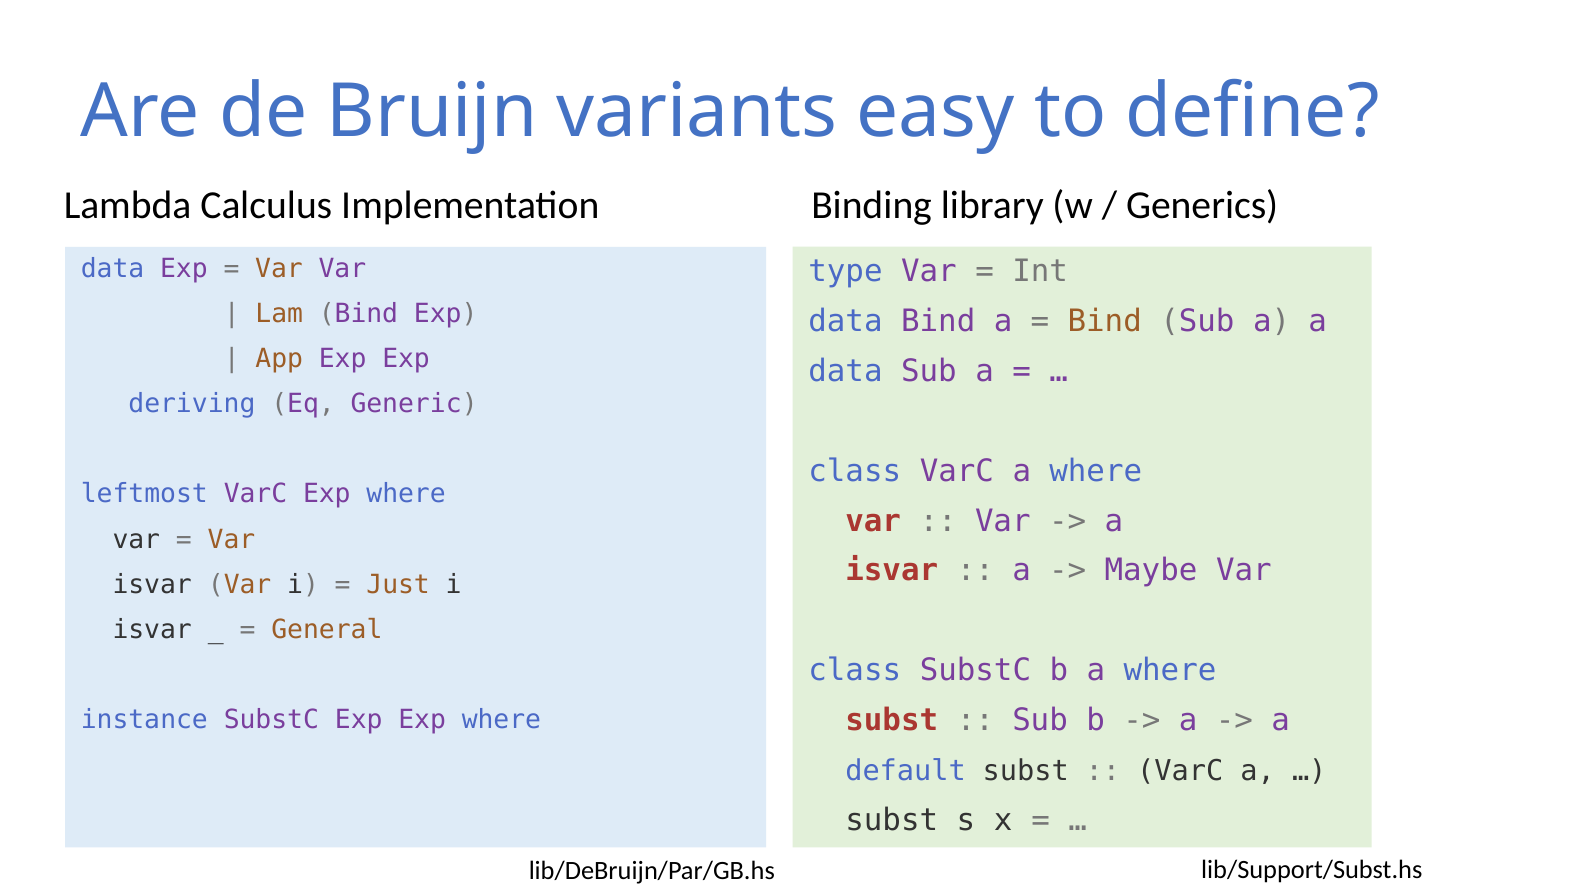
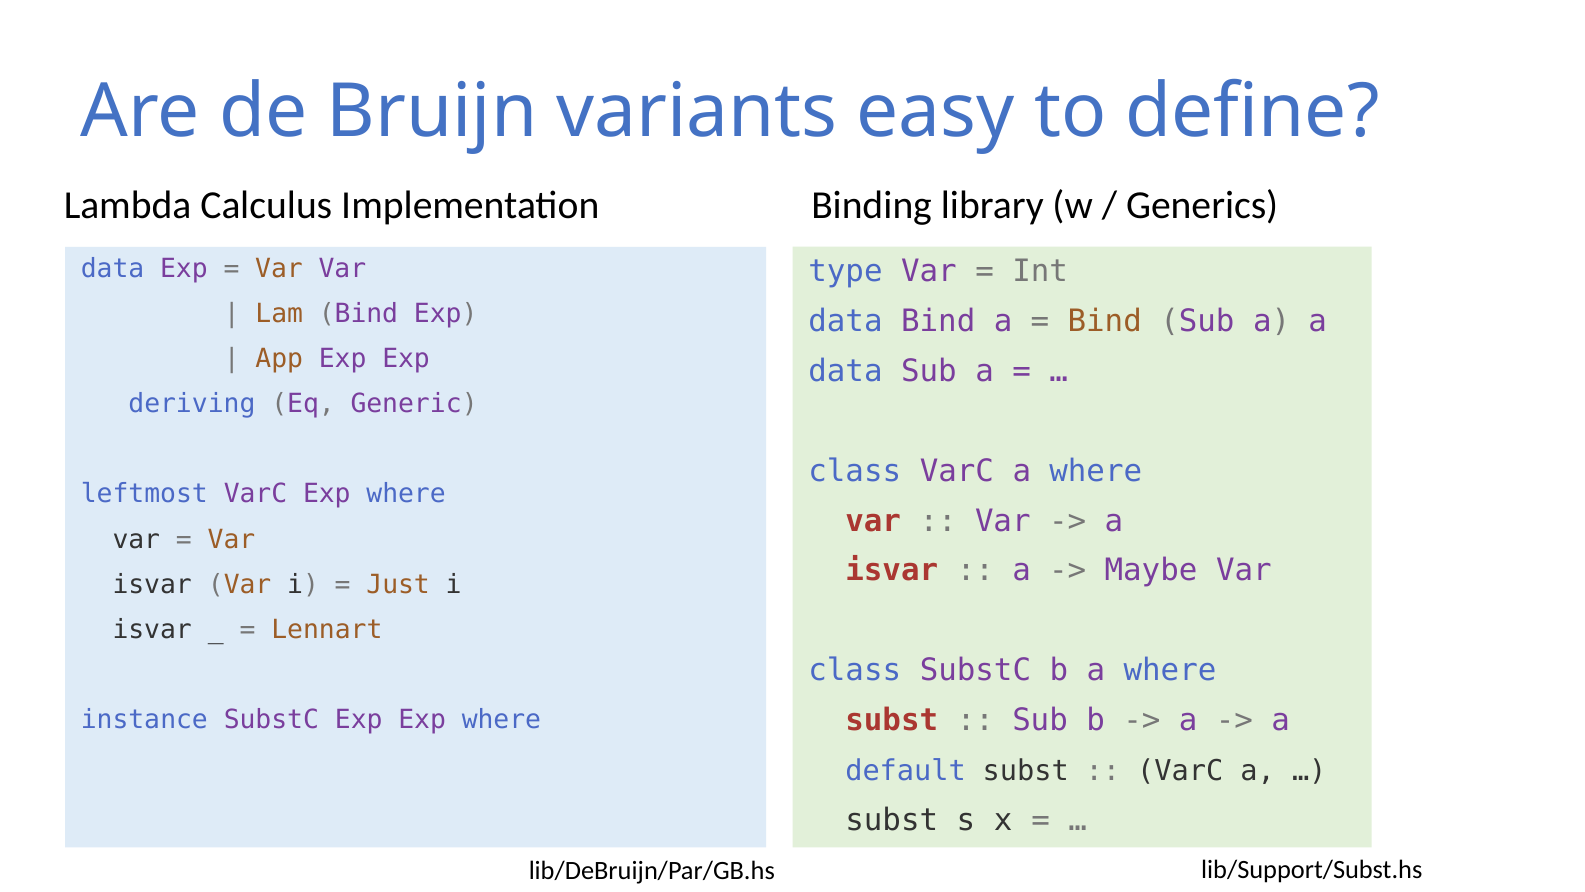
General: General -> Lennart
